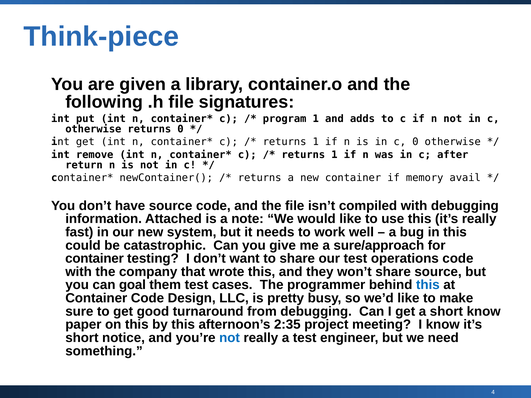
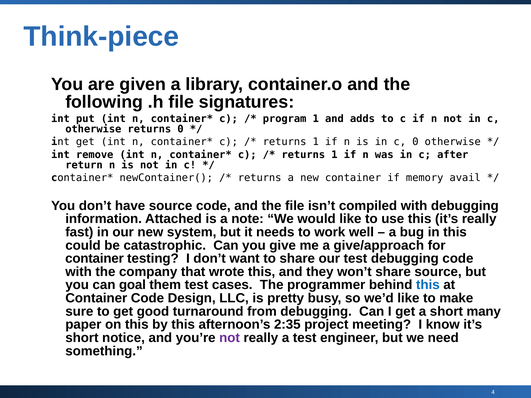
sure/approach: sure/approach -> give/approach
test operations: operations -> debugging
short know: know -> many
not at (230, 338) colour: blue -> purple
